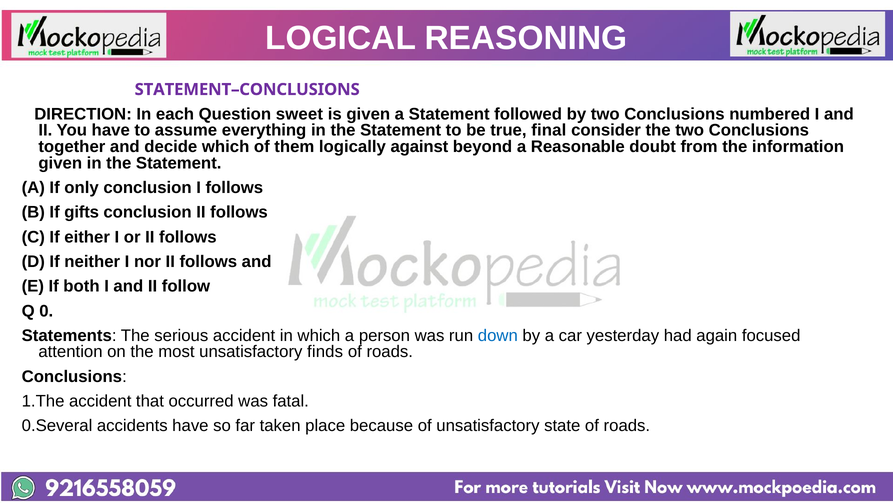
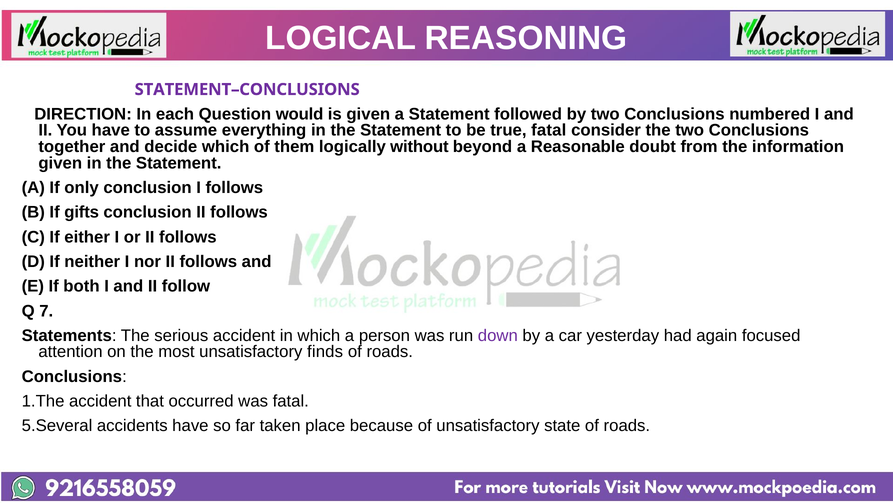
sweet: sweet -> would
true final: final -> fatal
against: against -> without
0: 0 -> 7
down colour: blue -> purple
0.Several: 0.Several -> 5.Several
